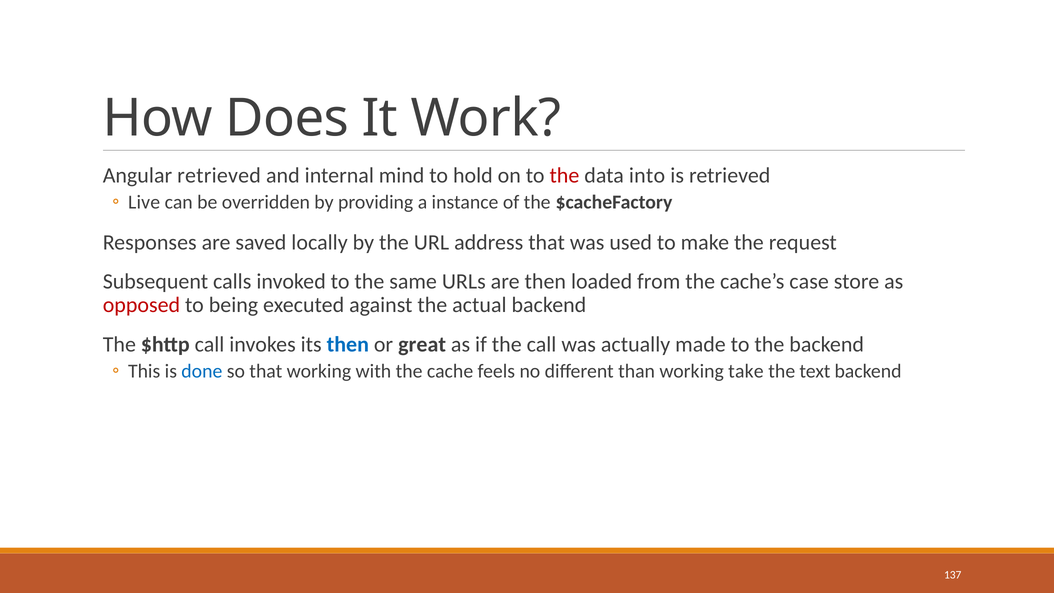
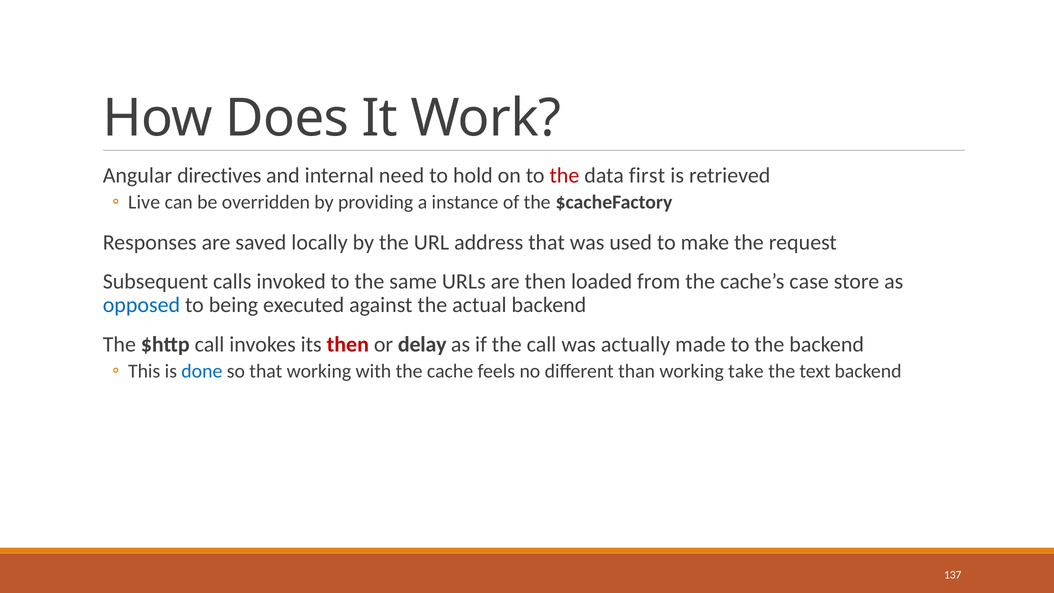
Angular retrieved: retrieved -> directives
mind: mind -> need
into: into -> first
opposed colour: red -> blue
then at (348, 344) colour: blue -> red
great: great -> delay
